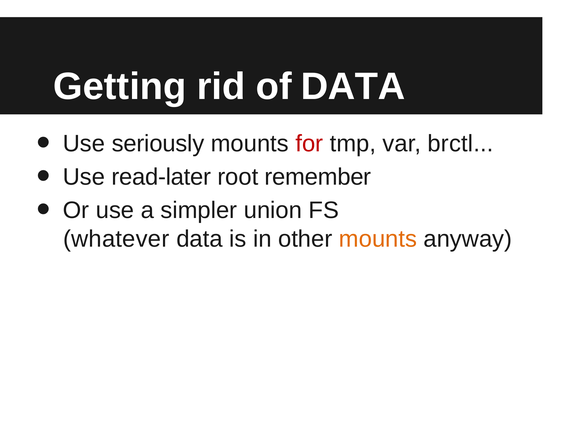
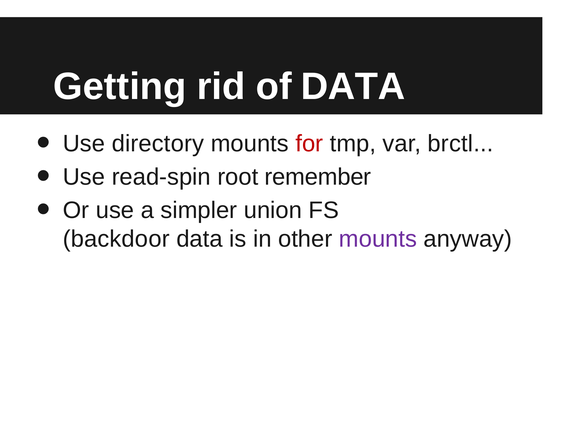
seriously: seriously -> directory
read-later: read-later -> read-spin
whatever: whatever -> backdoor
mounts at (378, 238) colour: orange -> purple
